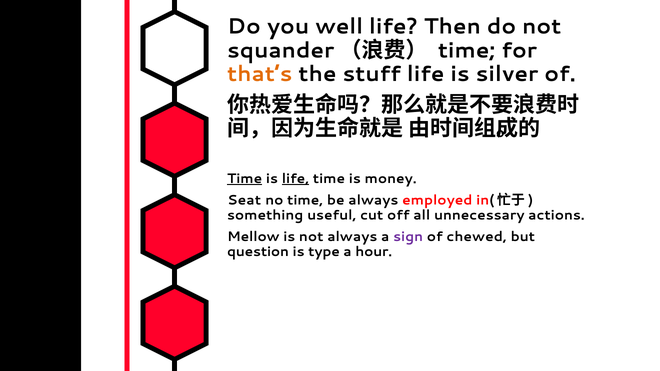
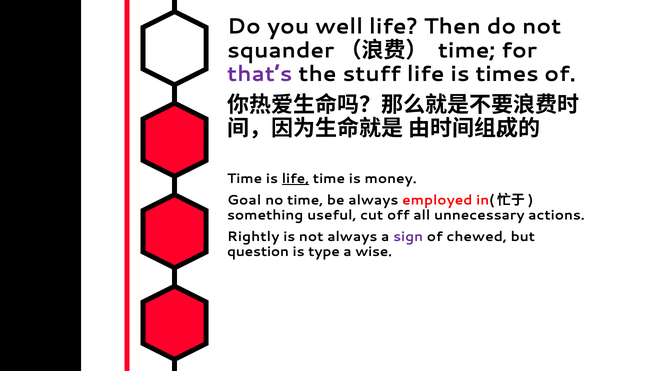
that’s colour: orange -> purple
silver: silver -> times
Time at (245, 179) underline: present -> none
Seat: Seat -> Goal
Mellow: Mellow -> Rightly
hour: hour -> wise
